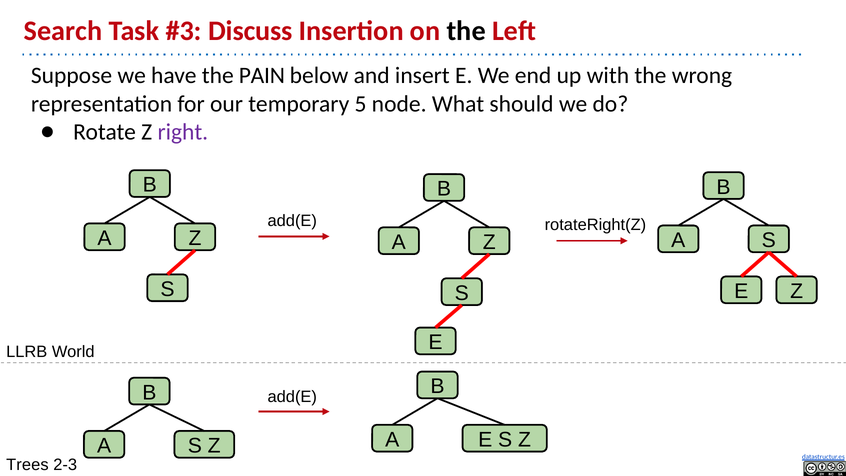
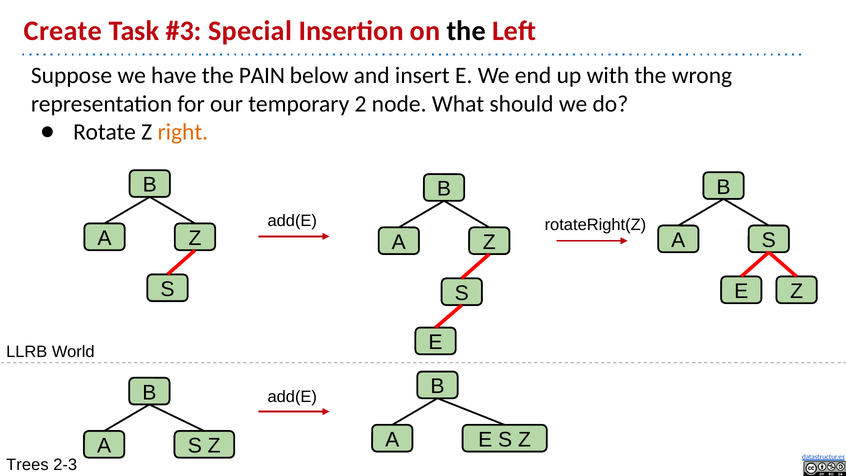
Search: Search -> Create
Discuss: Discuss -> Special
5: 5 -> 2
right colour: purple -> orange
